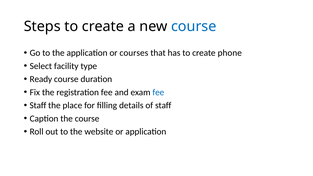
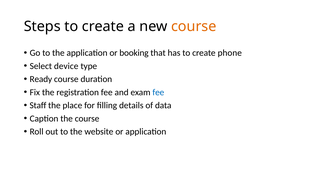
course at (194, 26) colour: blue -> orange
courses: courses -> booking
facility: facility -> device
of staff: staff -> data
